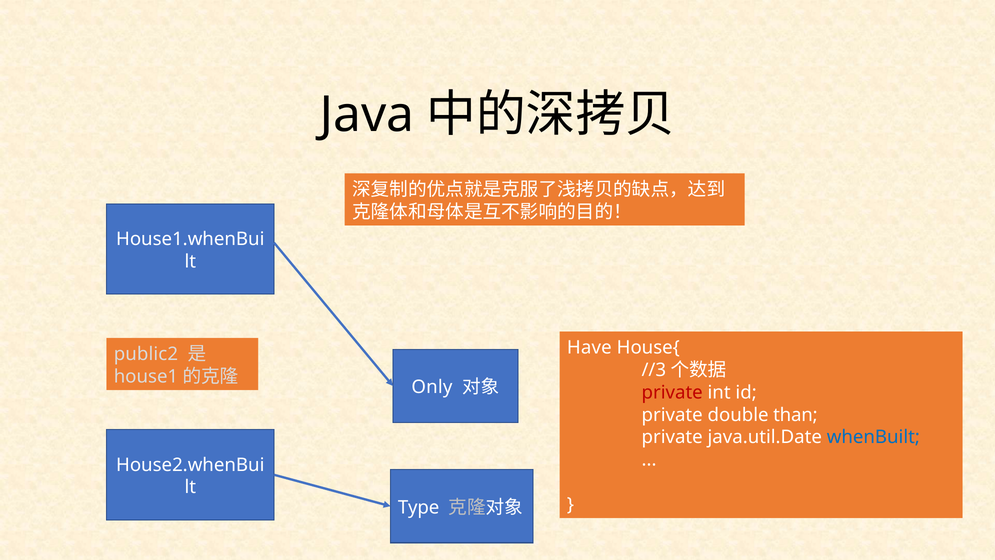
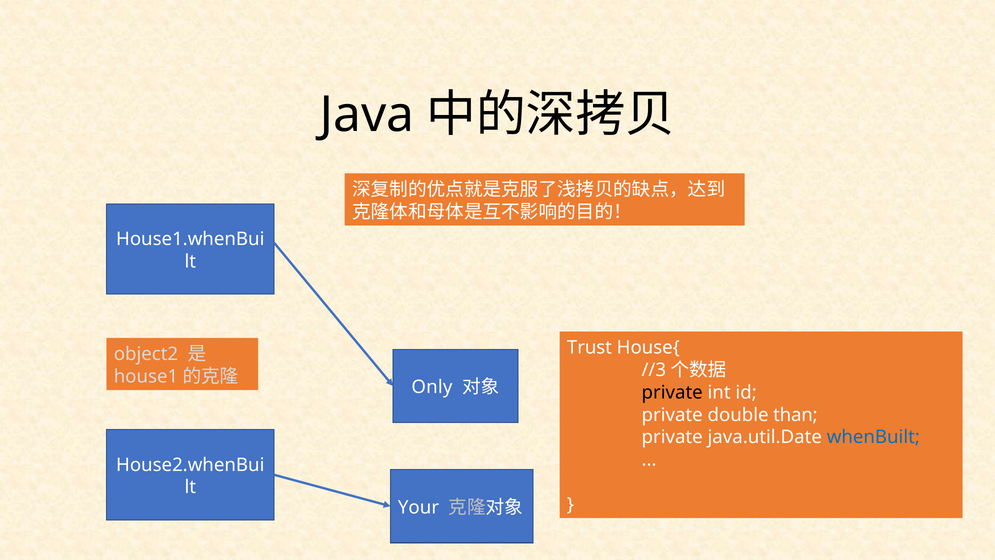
Have: Have -> Trust
public2: public2 -> object2
private at (672, 392) colour: red -> black
Type: Type -> Your
